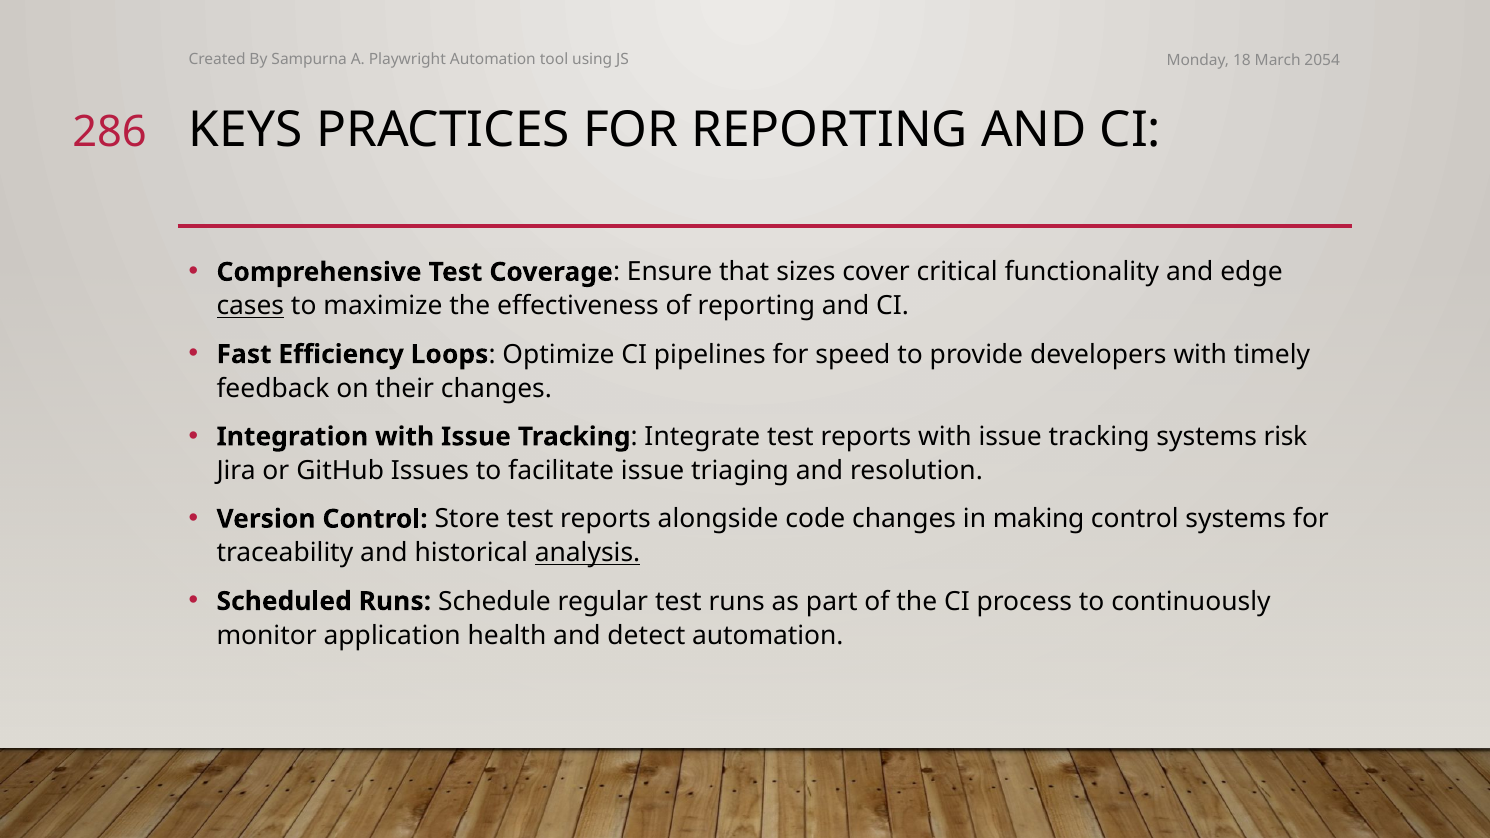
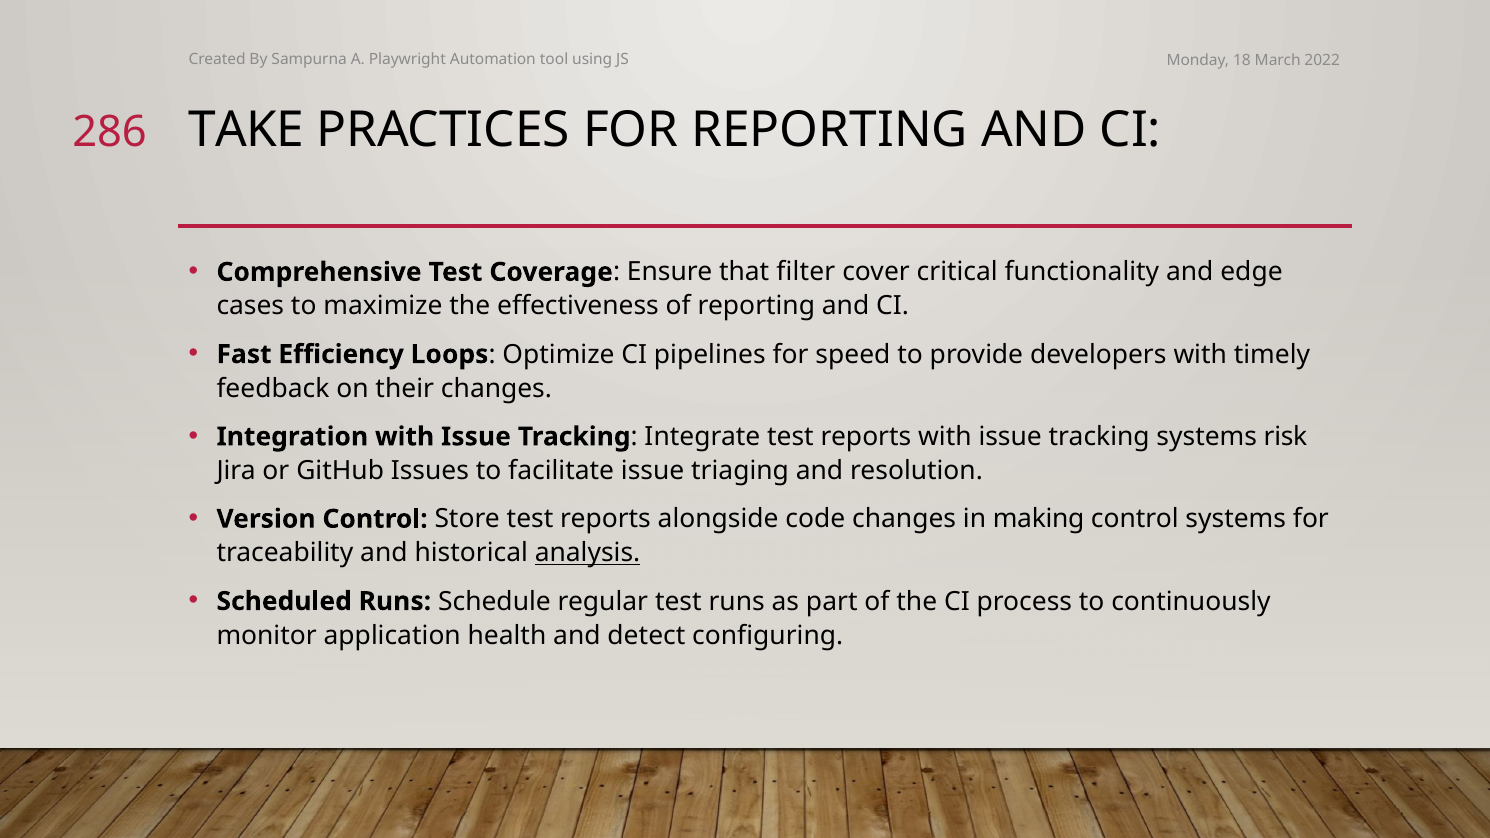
2054: 2054 -> 2022
KEYS: KEYS -> TAKE
sizes: sizes -> filter
cases underline: present -> none
detect automation: automation -> configuring
